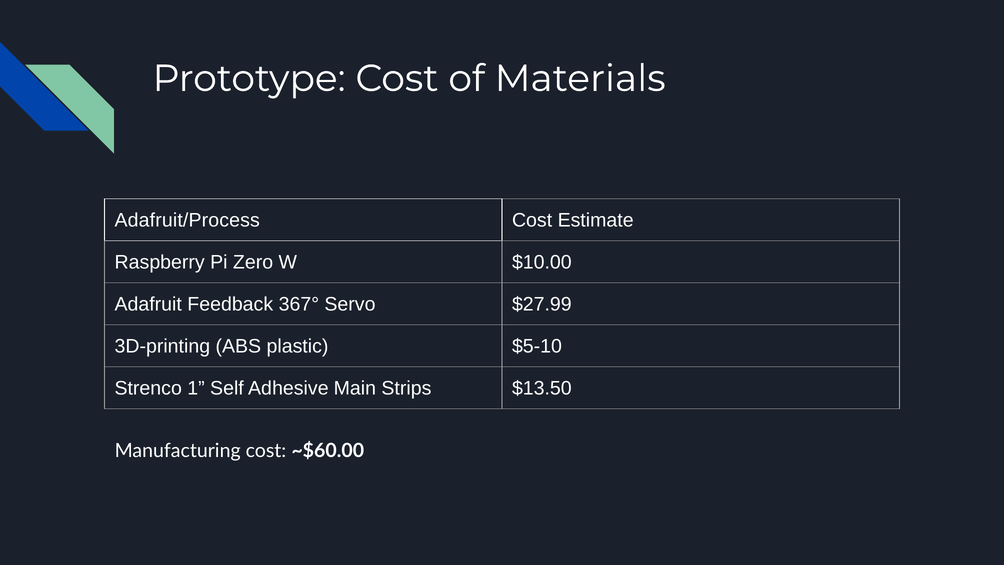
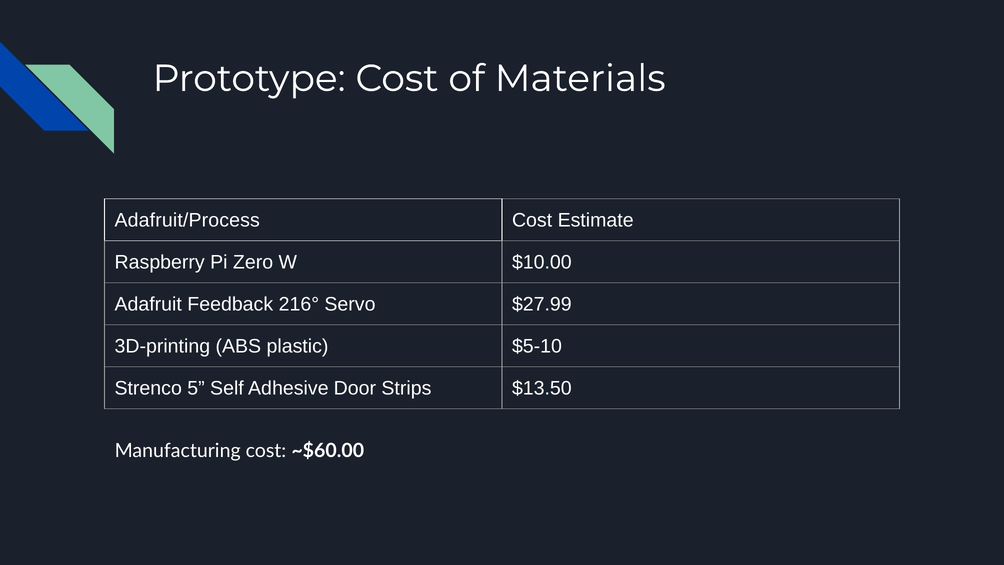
367°: 367° -> 216°
1: 1 -> 5
Main: Main -> Door
